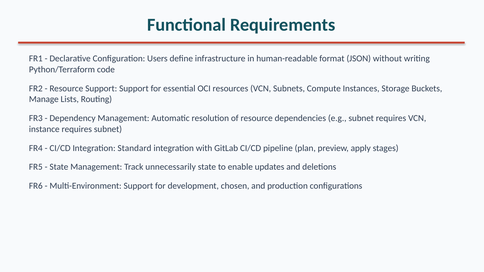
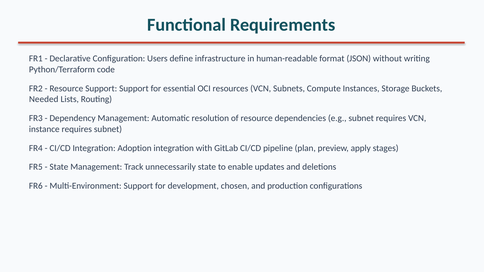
Manage: Manage -> Needed
Standard: Standard -> Adoption
